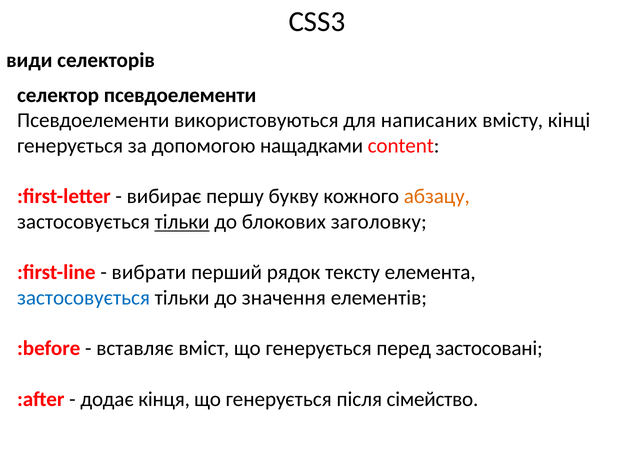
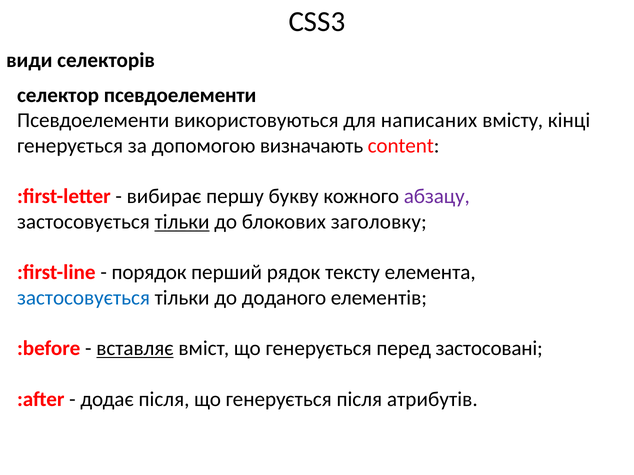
нащадками: нащадками -> визначають
абзацу colour: orange -> purple
вибрати: вибрати -> порядок
значення: значення -> доданого
вставляє underline: none -> present
додає кінця: кінця -> після
сімейство: сімейство -> атрибутів
